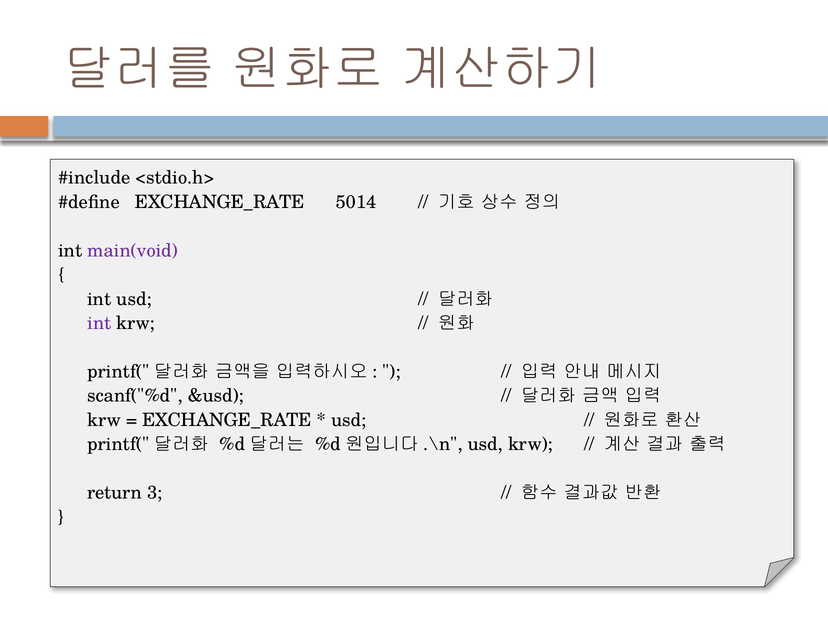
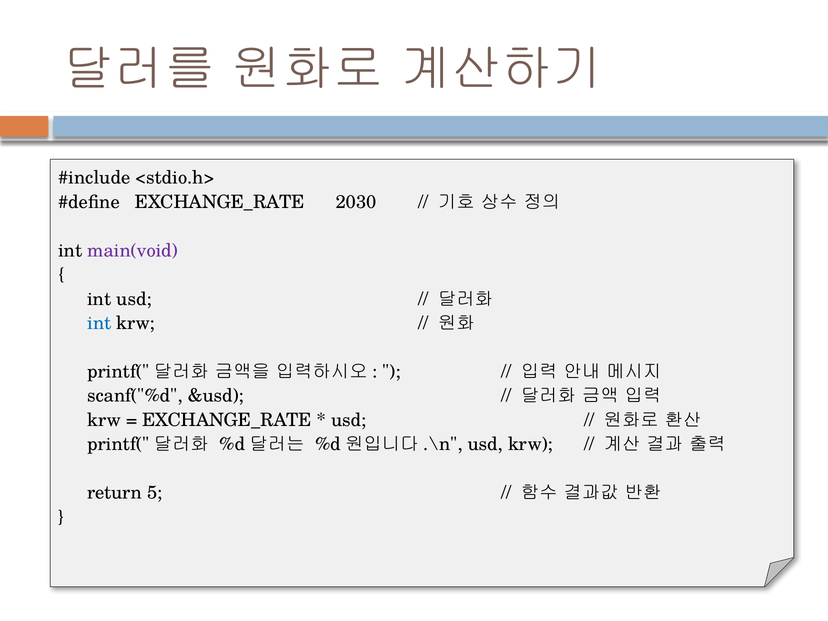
5014: 5014 -> 2030
int at (99, 323) colour: purple -> blue
3: 3 -> 5
